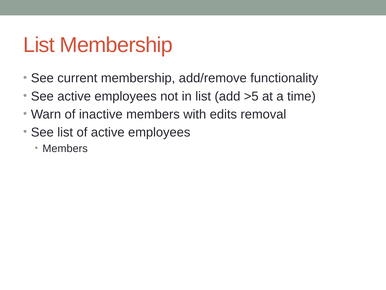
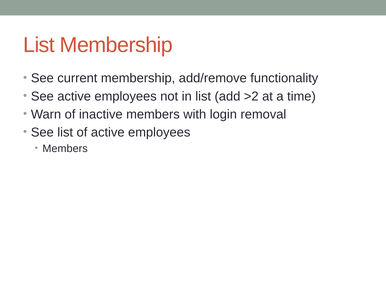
>5: >5 -> >2
edits: edits -> login
